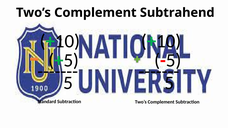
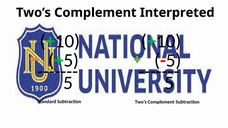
Subtrahend: Subtrahend -> Interpreted
